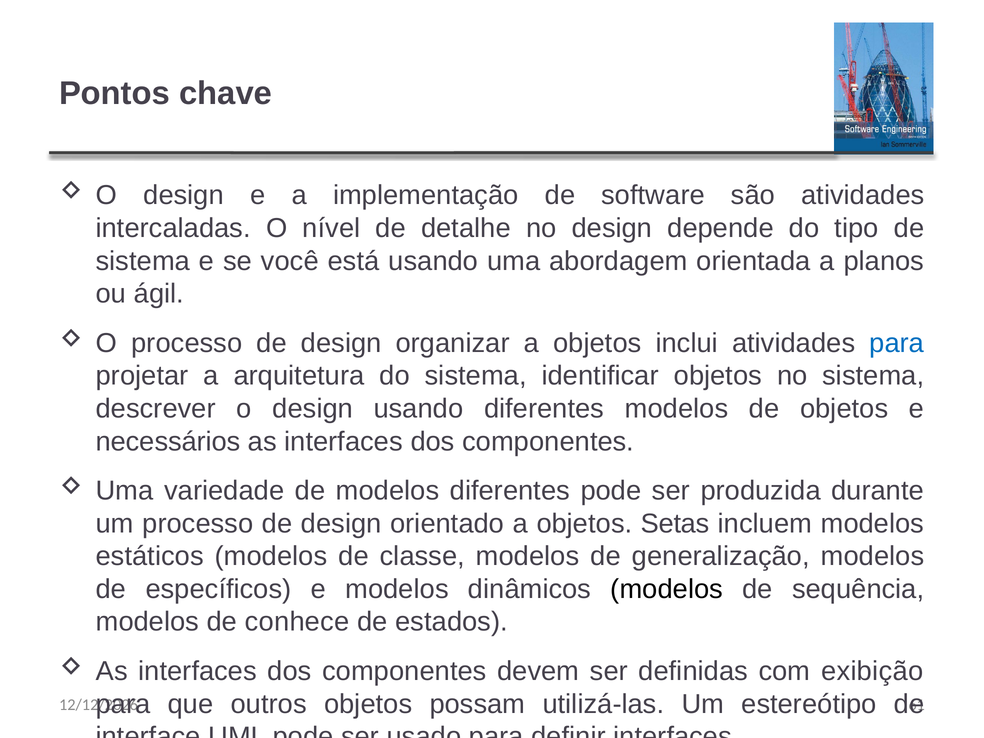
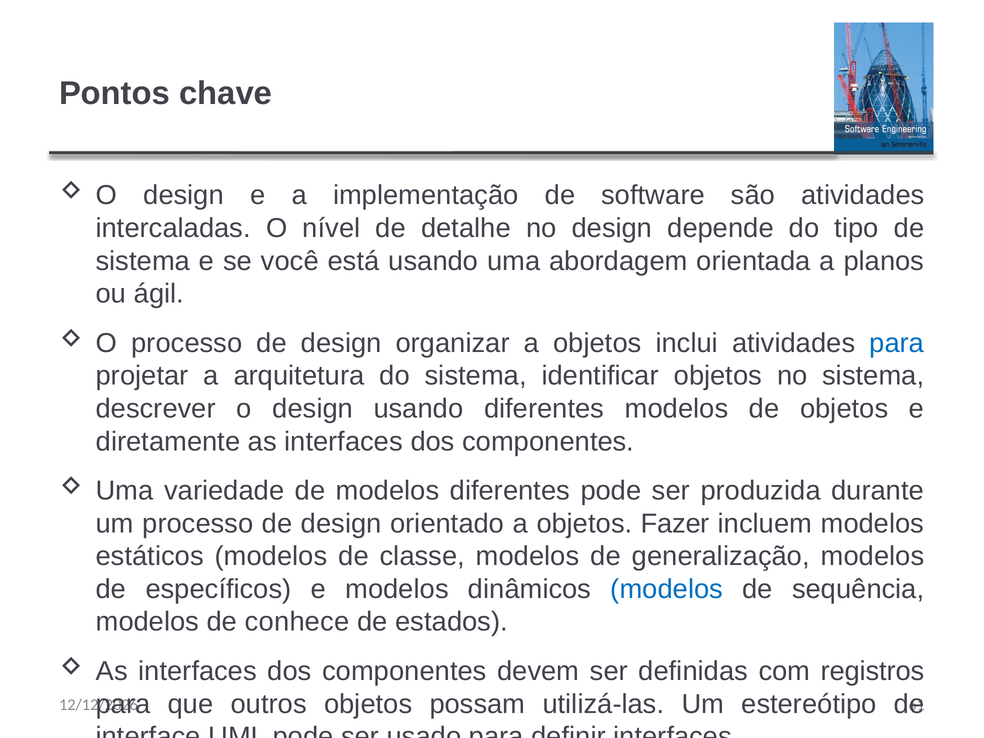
necessários: necessários -> diretamente
Setas: Setas -> Fazer
modelos at (667, 589) colour: black -> blue
exibição: exibição -> registros
